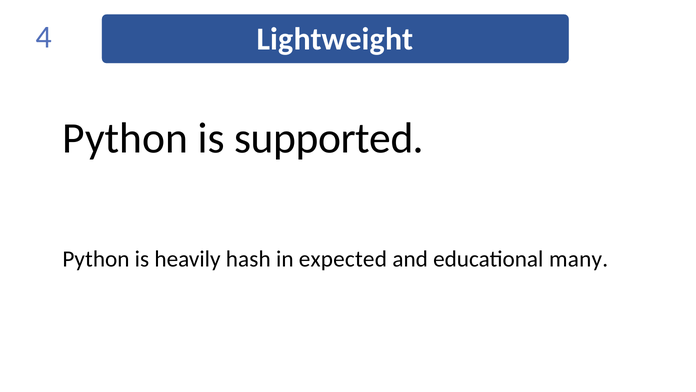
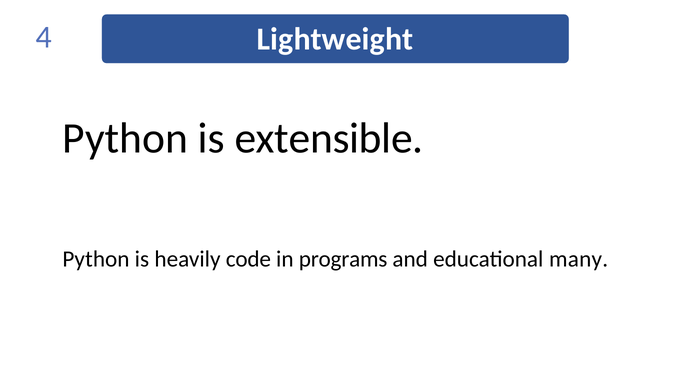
supported: supported -> extensible
hash: hash -> code
expected: expected -> programs
